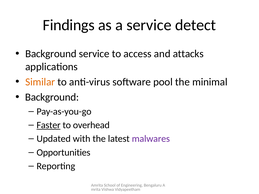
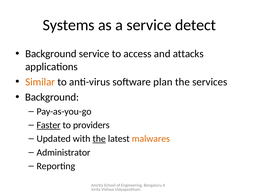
Findings: Findings -> Systems
pool: pool -> plan
minimal: minimal -> services
overhead: overhead -> providers
the at (99, 139) underline: none -> present
malwares colour: purple -> orange
Opportunities: Opportunities -> Administrator
